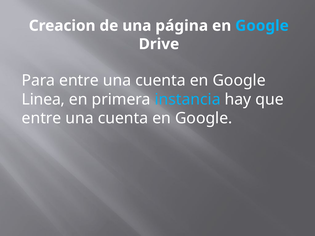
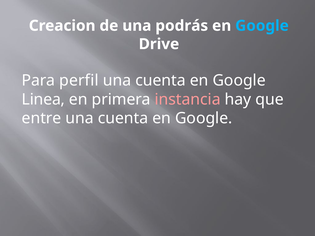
página: página -> podrás
Para entre: entre -> perfil
instancia colour: light blue -> pink
